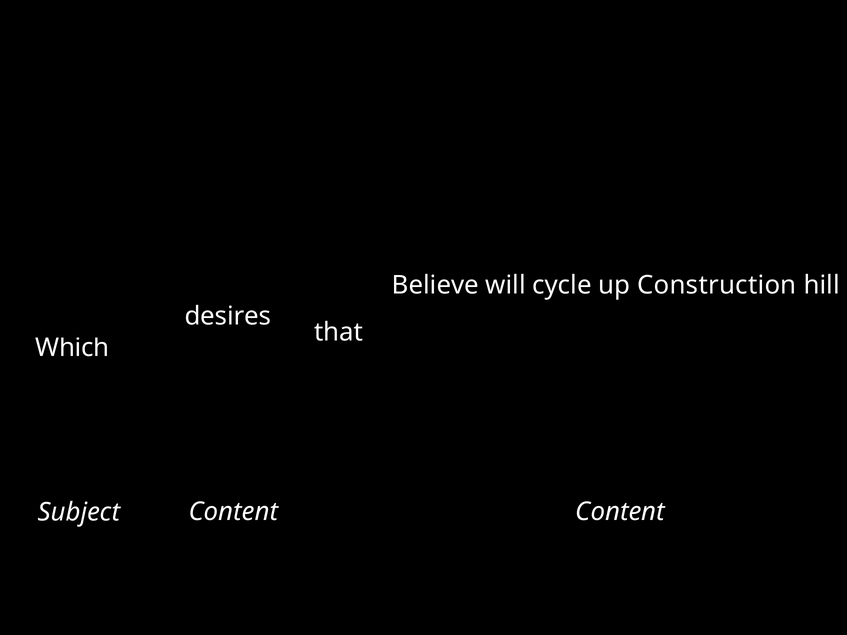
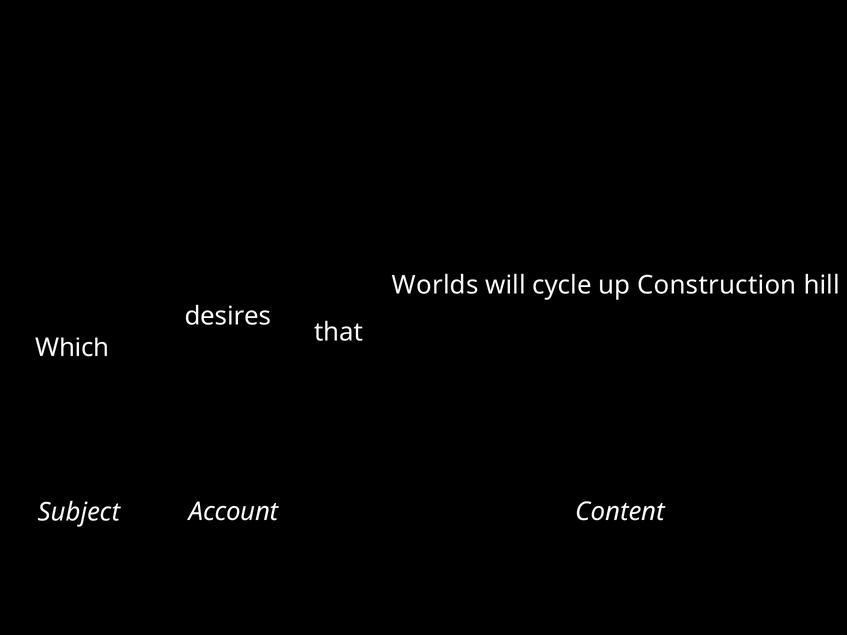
Believe: Believe -> Worlds
Content at (234, 512): Content -> Account
